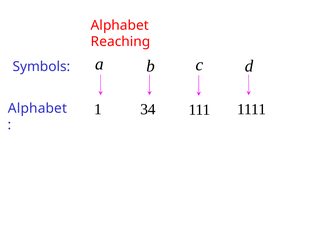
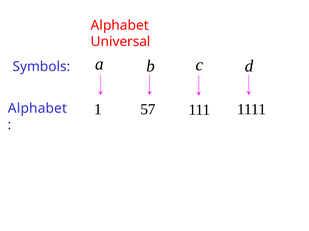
Reaching: Reaching -> Universal
34: 34 -> 57
